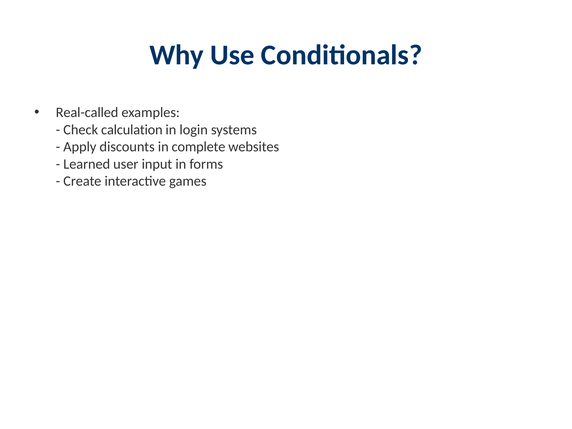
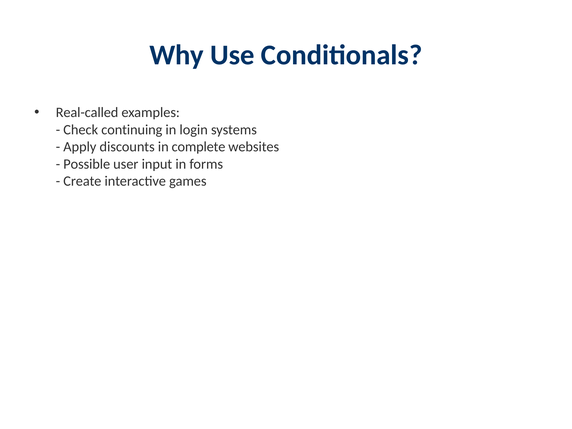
calculation: calculation -> continuing
Learned: Learned -> Possible
